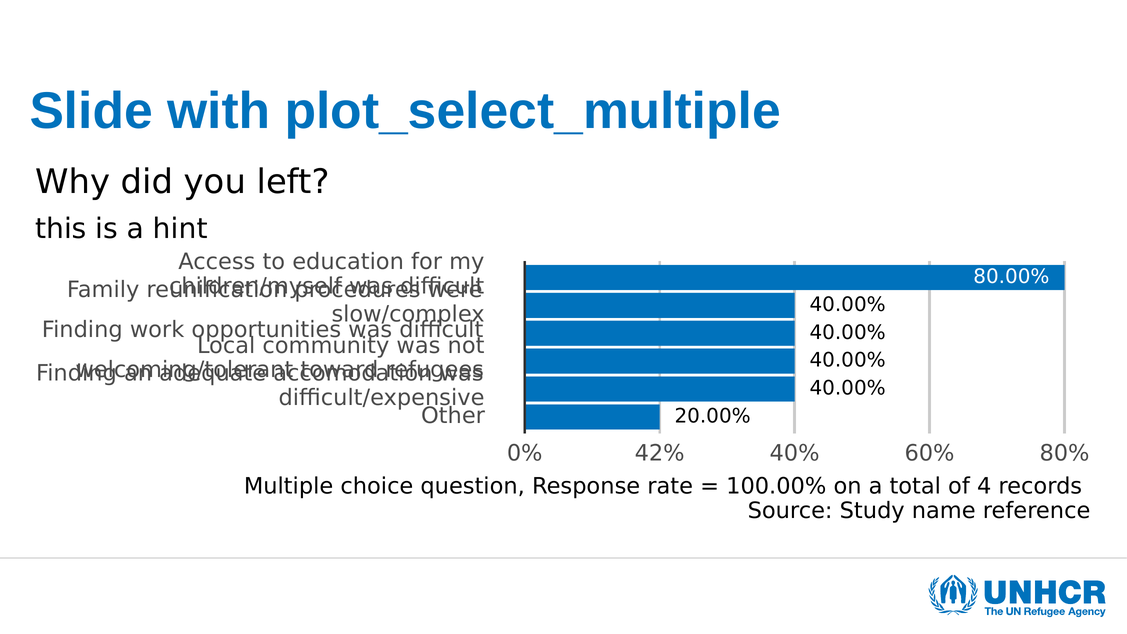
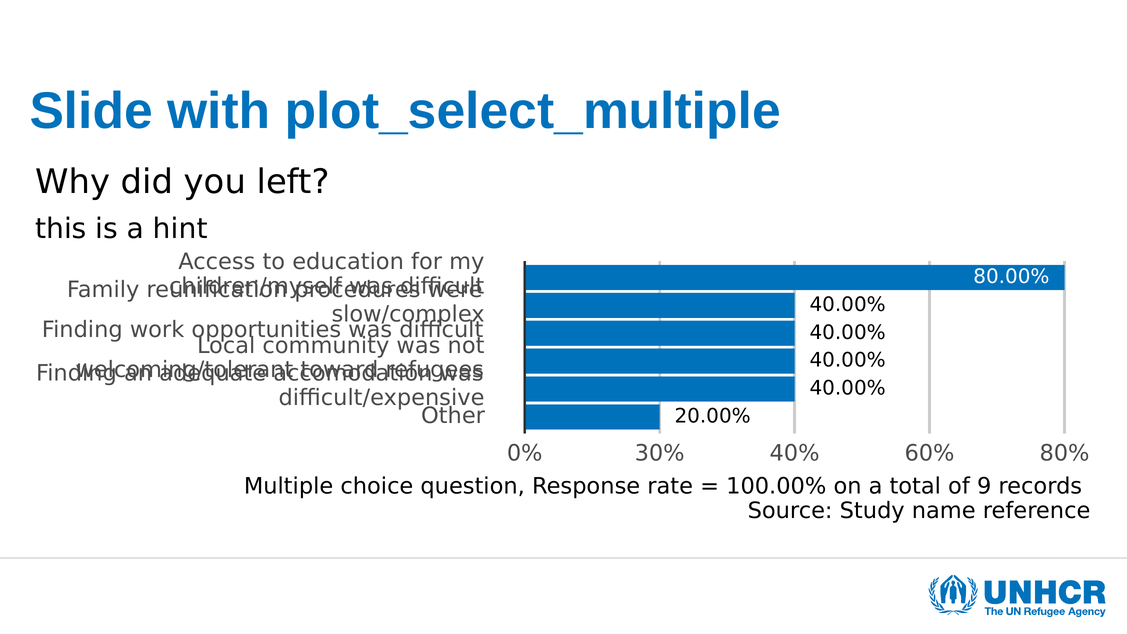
42%: 42% -> 30%
4: 4 -> 9
